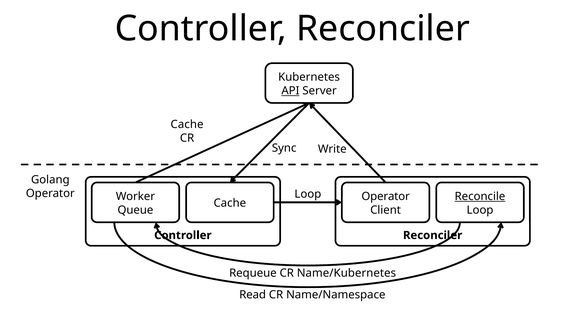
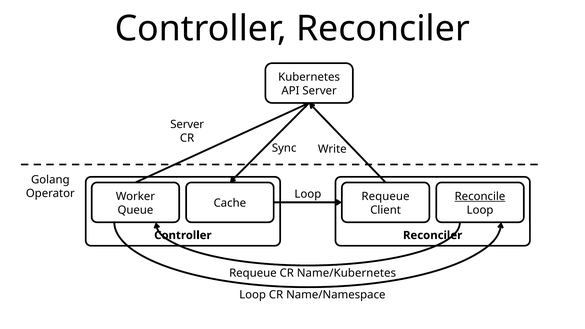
API underline: present -> none
Cache at (187, 125): Cache -> Server
Operator at (386, 196): Operator -> Requeue
Read at (253, 295): Read -> Loop
